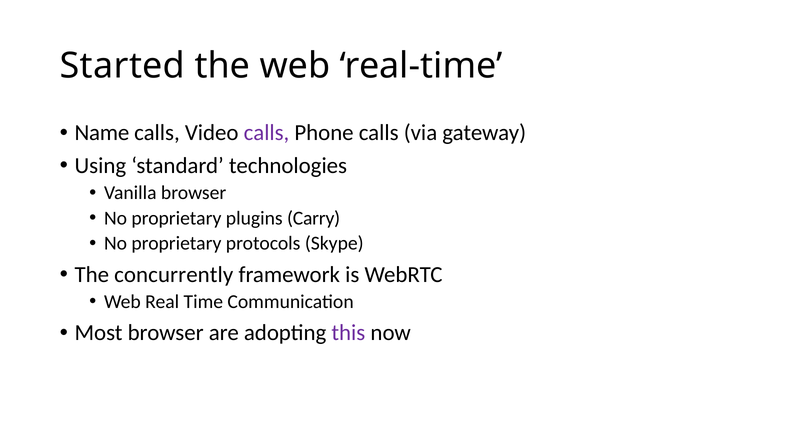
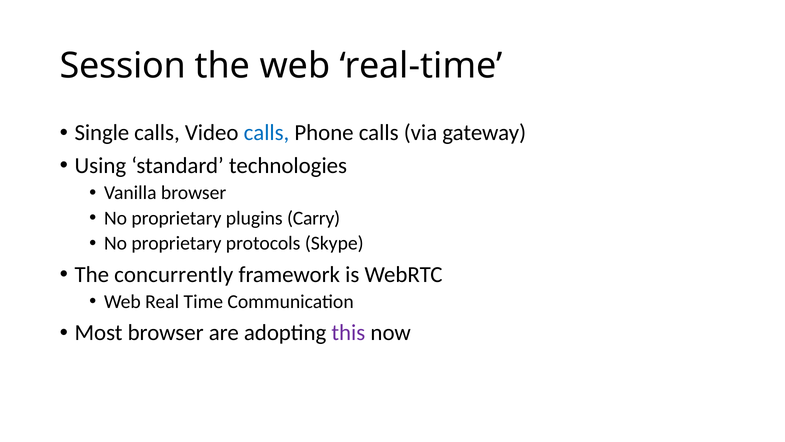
Started: Started -> Session
Name: Name -> Single
calls at (266, 133) colour: purple -> blue
